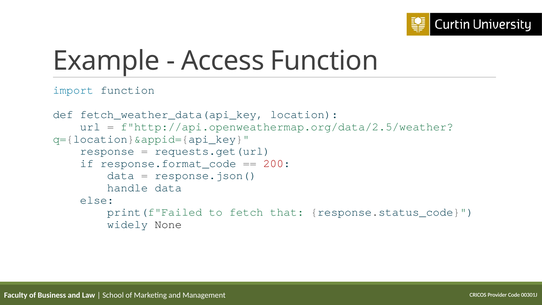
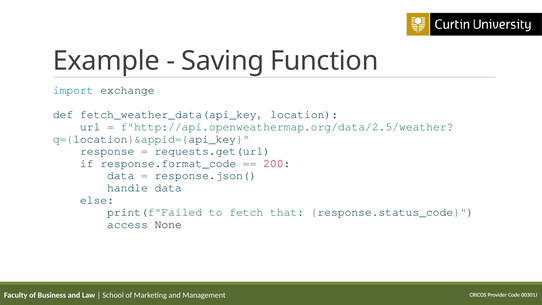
Access: Access -> Saving
import function: function -> exchange
widely: widely -> access
